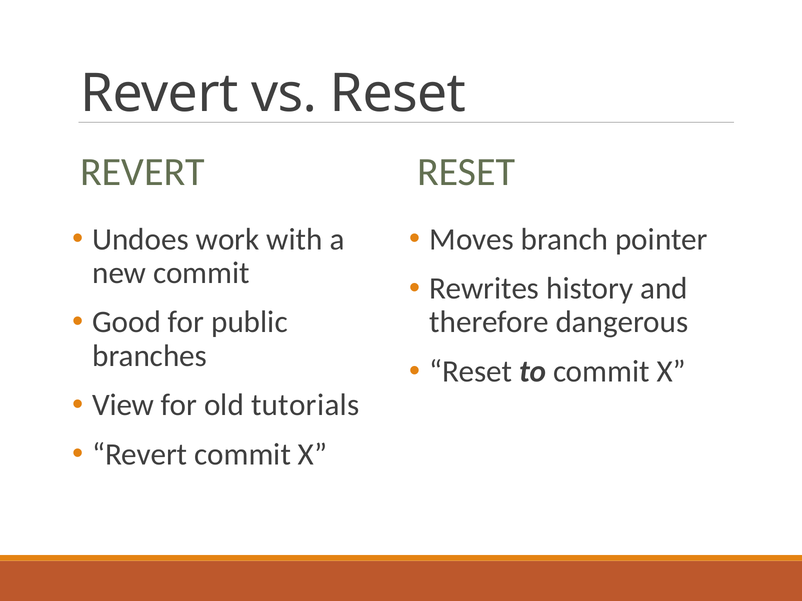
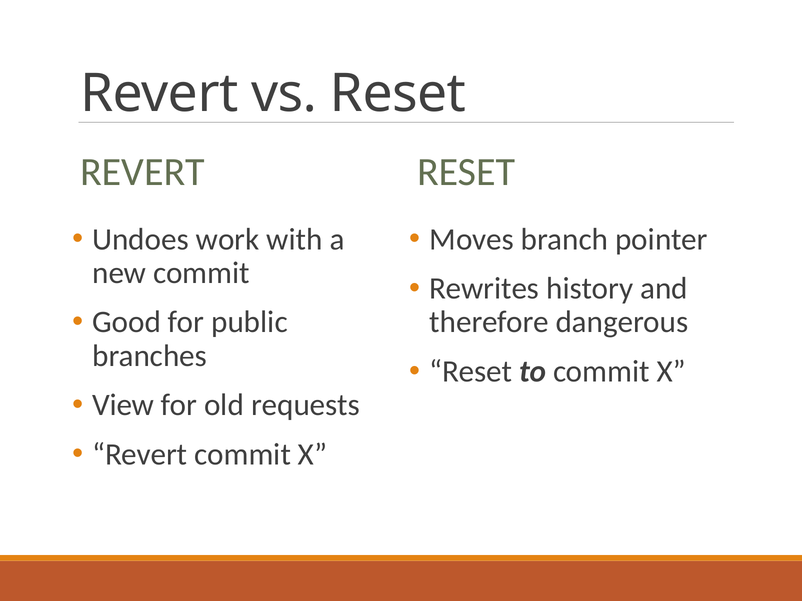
tutorials: tutorials -> requests
